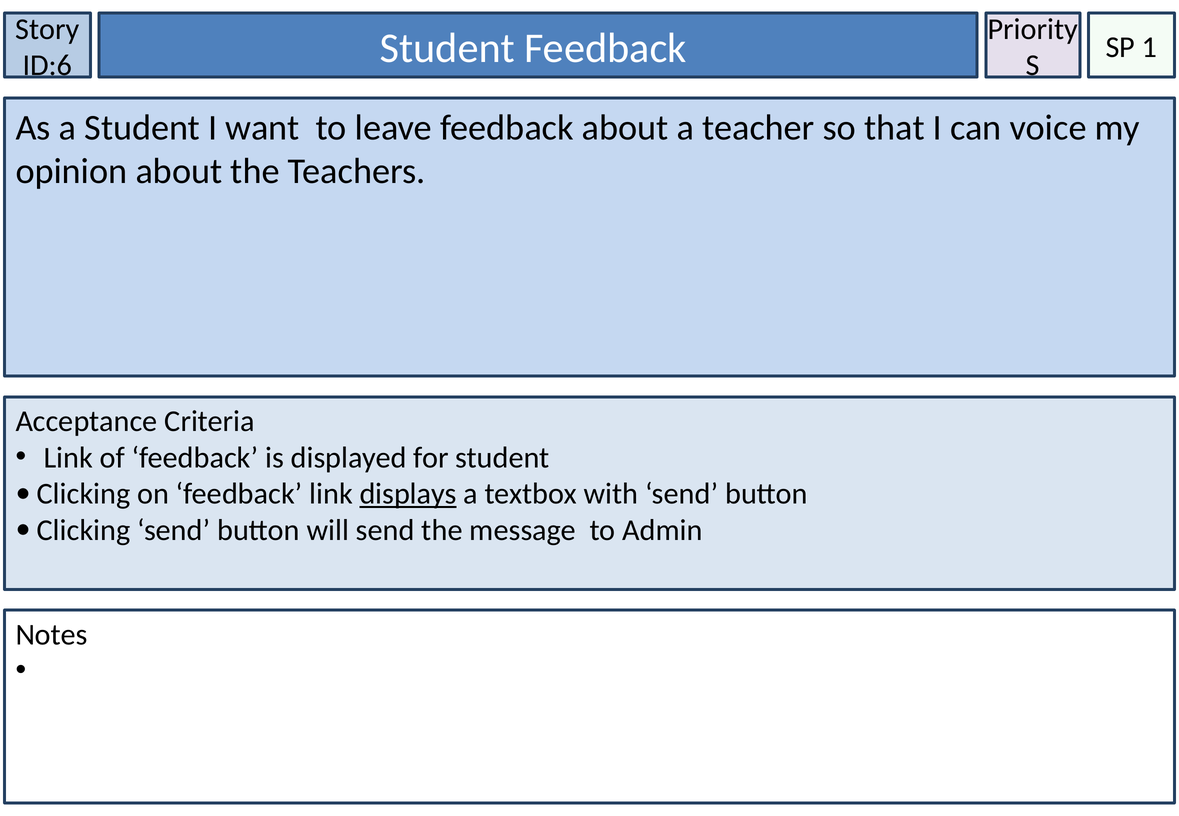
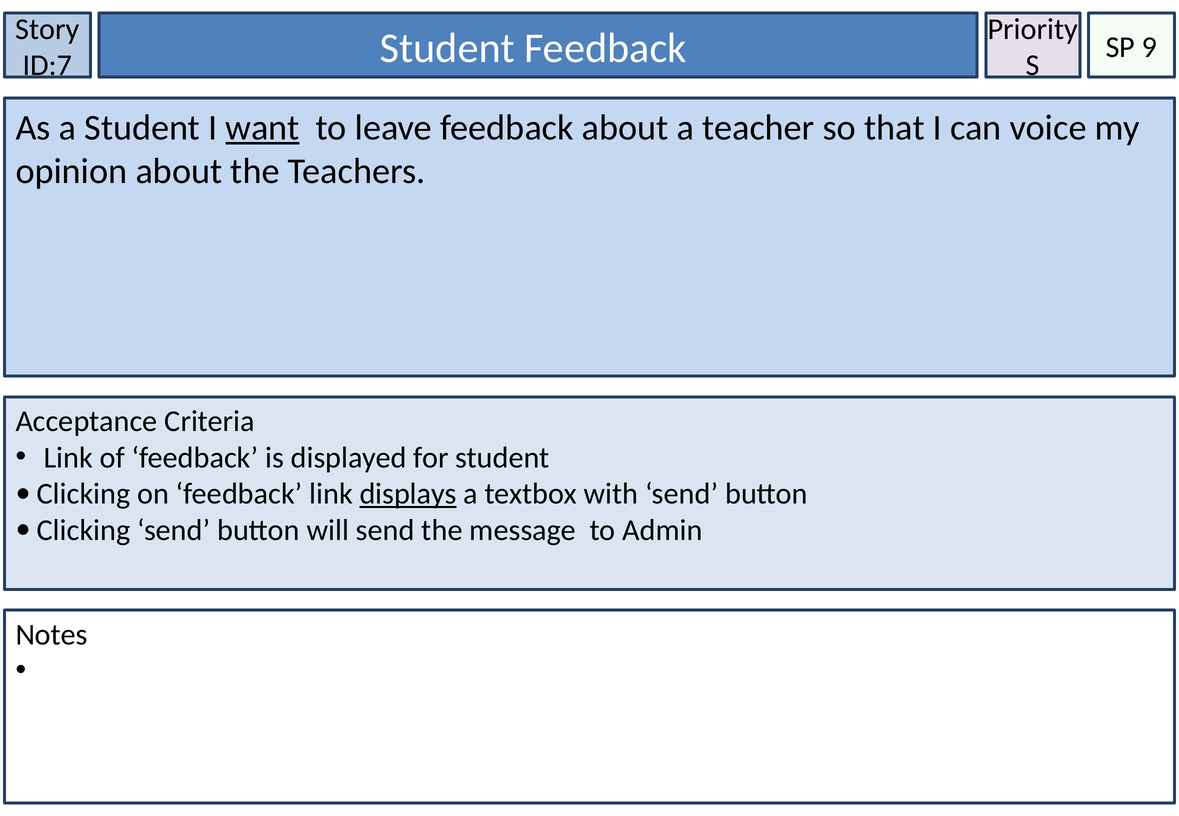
1: 1 -> 9
ID:6: ID:6 -> ID:7
want underline: none -> present
